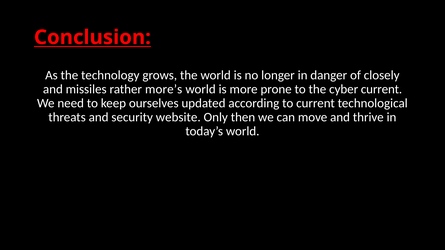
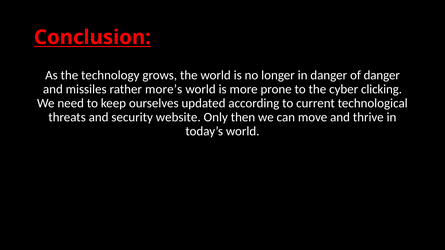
of closely: closely -> danger
cyber current: current -> clicking
